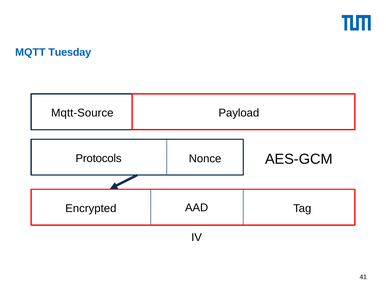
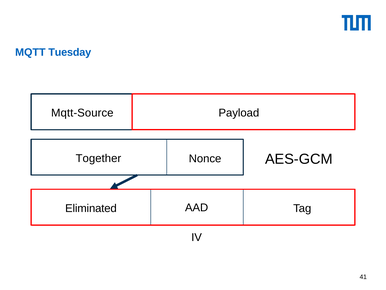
Protocols: Protocols -> Together
Encrypted: Encrypted -> Eliminated
